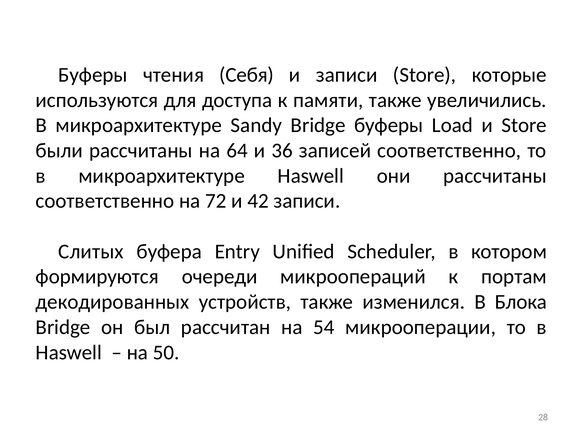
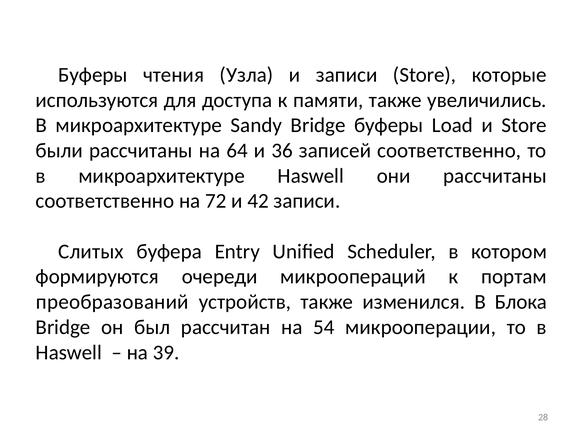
Себя: Себя -> Узла
декодированных: декодированных -> преобразований
50: 50 -> 39
